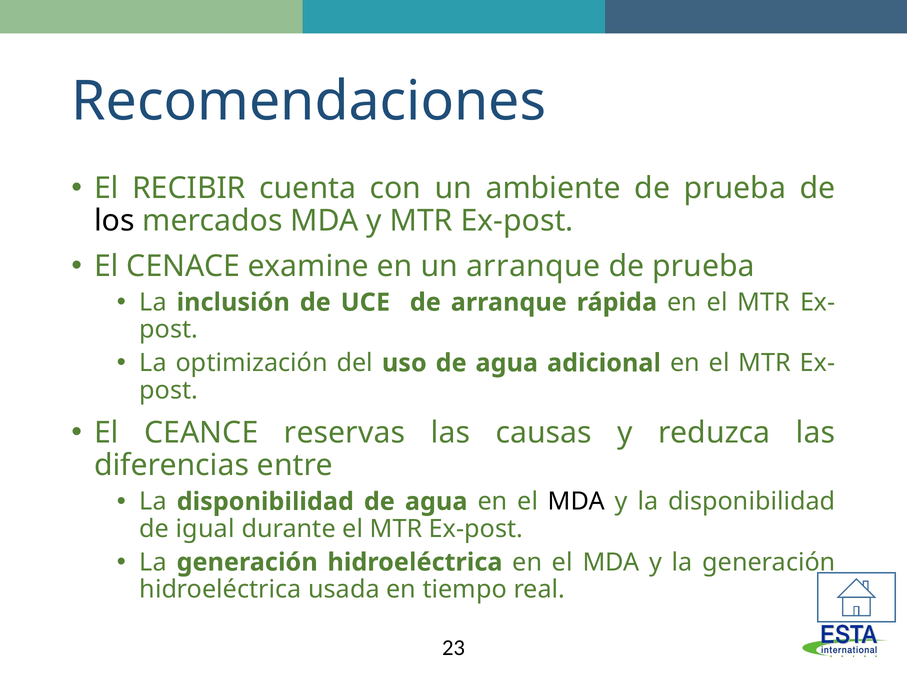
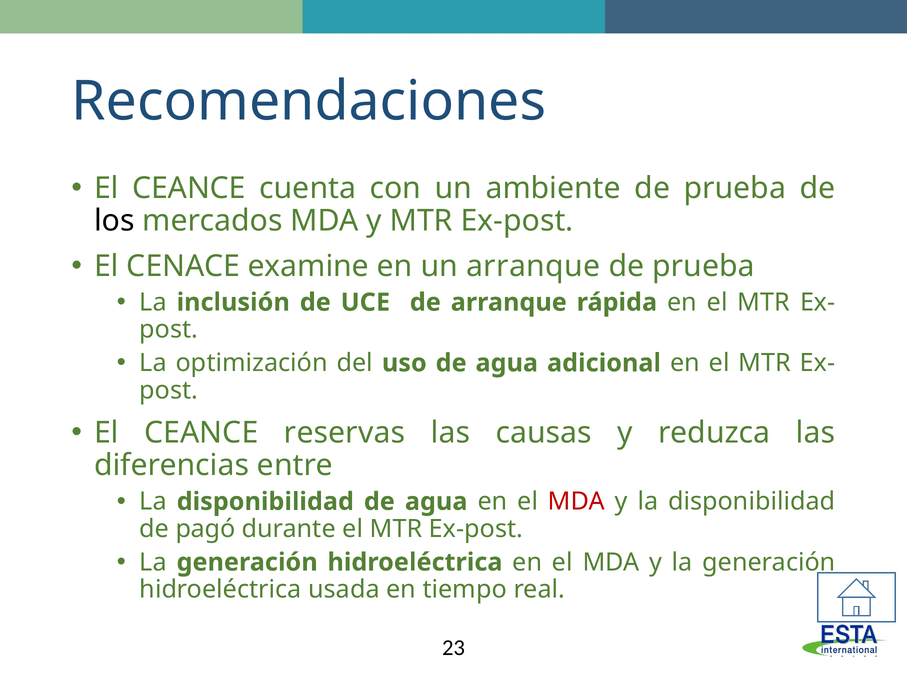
RECIBIR at (189, 188): RECIBIR -> CEANCE
MDA at (576, 502) colour: black -> red
igual: igual -> pagó
